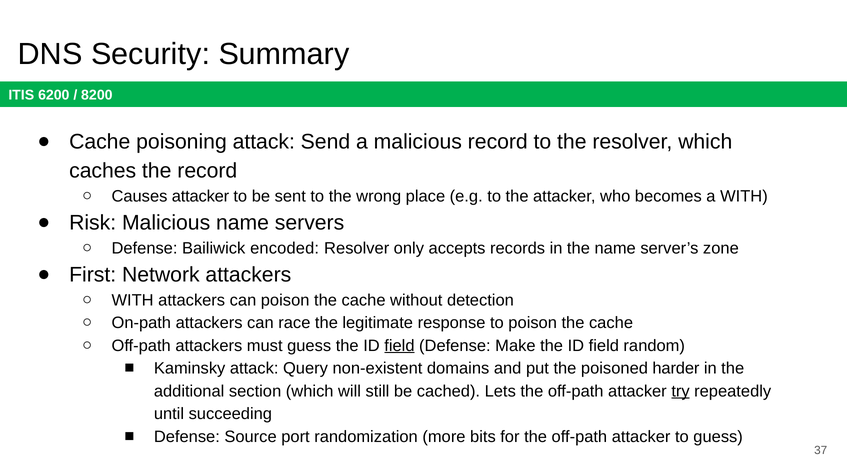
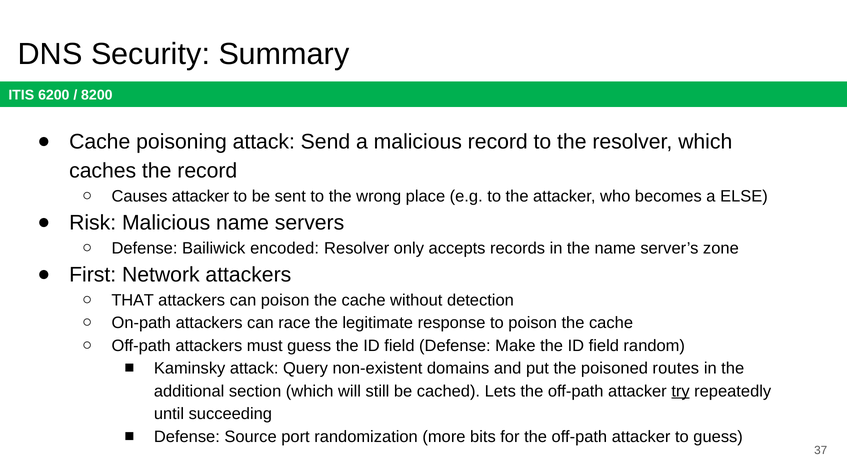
a WITH: WITH -> ELSE
WITH at (133, 300): WITH -> THAT
field at (399, 346) underline: present -> none
harder: harder -> routes
